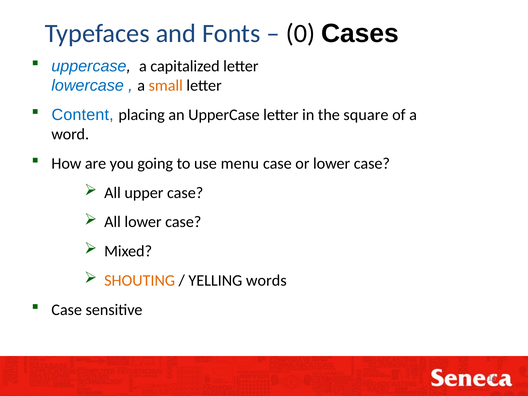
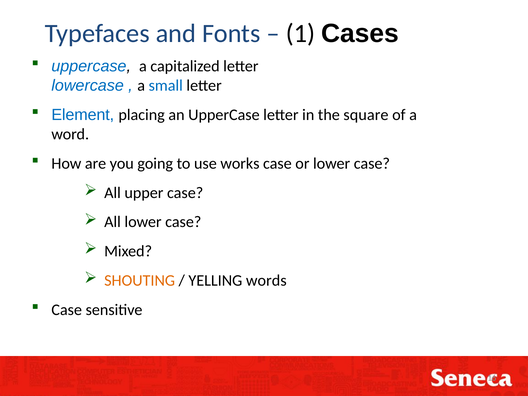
0: 0 -> 1
small colour: orange -> blue
Content: Content -> Element
menu: menu -> works
